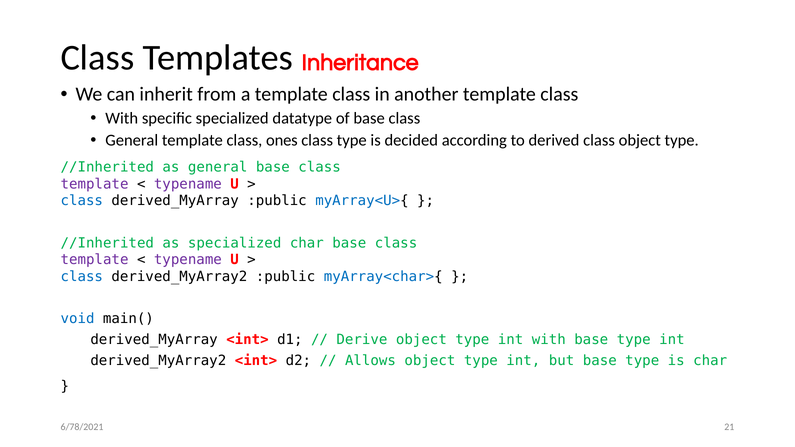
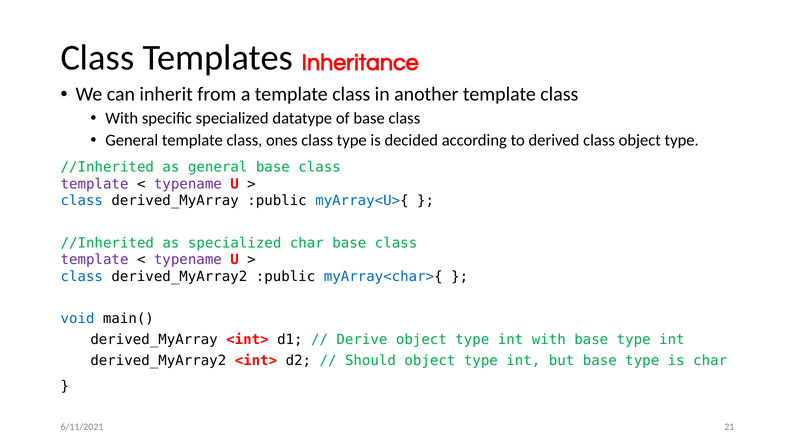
Allows: Allows -> Should
6/78/2021: 6/78/2021 -> 6/11/2021
